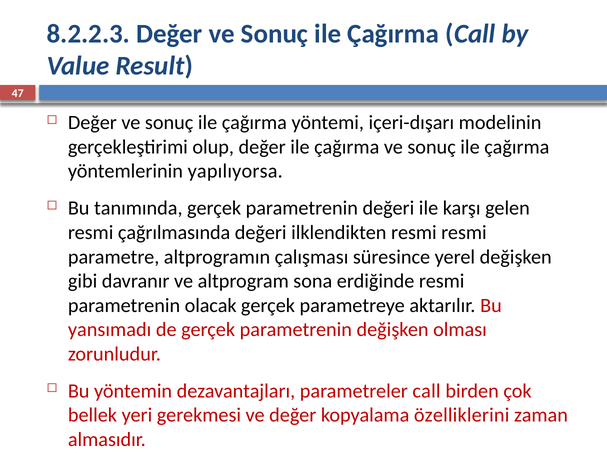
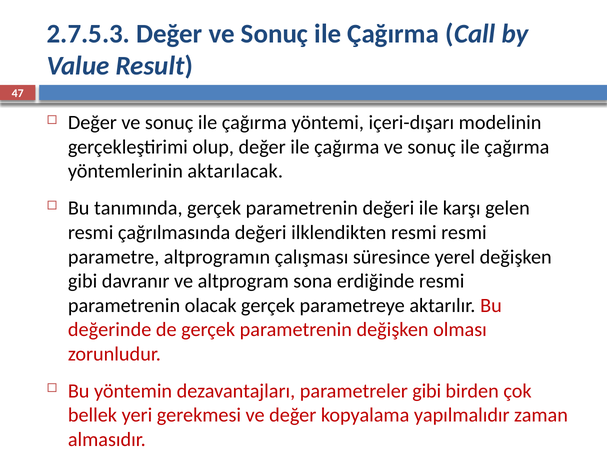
8.2.2.3: 8.2.2.3 -> 2.7.5.3
yapılıyorsa: yapılıyorsa -> aktarılacak
yansımadı: yansımadı -> değerinde
parametreler call: call -> gibi
özelliklerini: özelliklerini -> yapılmalıdır
